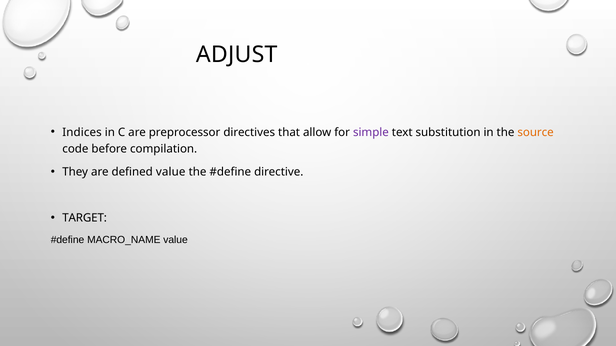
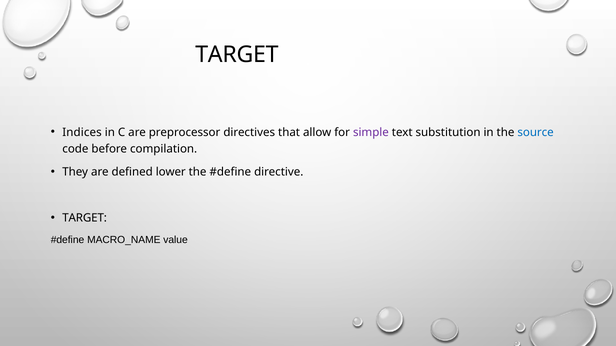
ADJUST at (237, 55): ADJUST -> TARGET
source colour: orange -> blue
defined value: value -> lower
